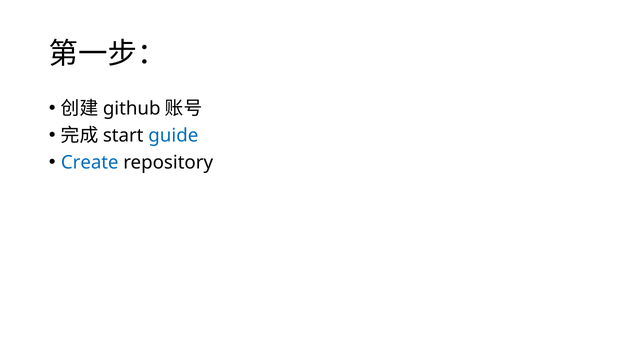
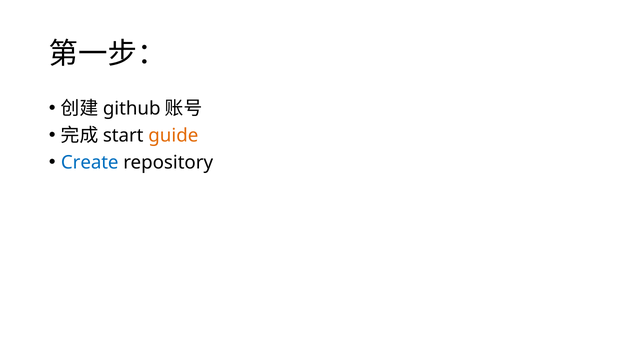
guide colour: blue -> orange
